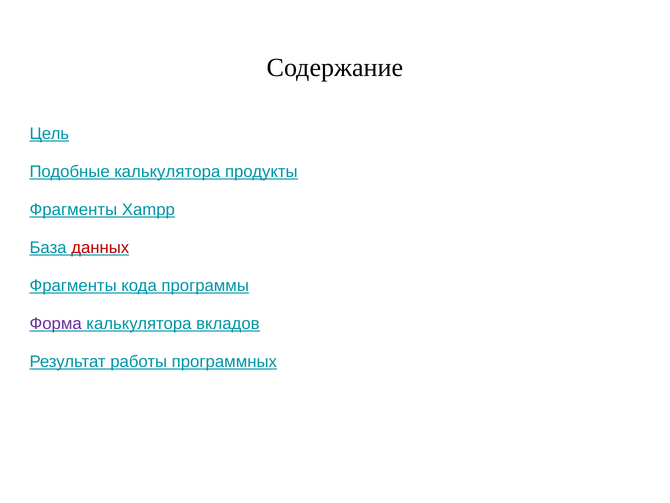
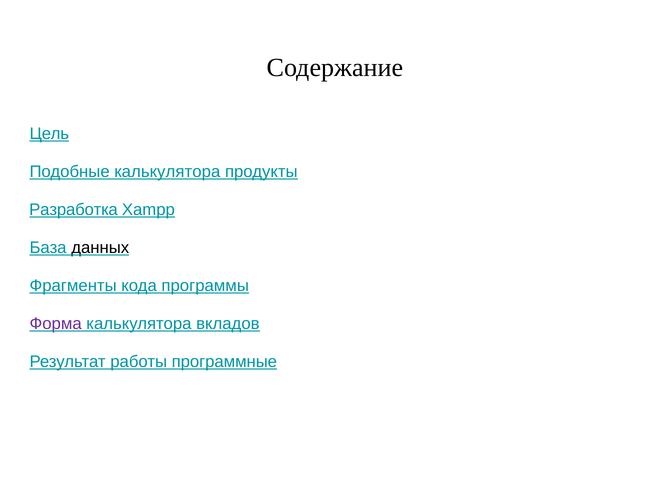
Фрагменты at (73, 209): Фрагменты -> Разработка
данных colour: red -> black
программных: программных -> программные
